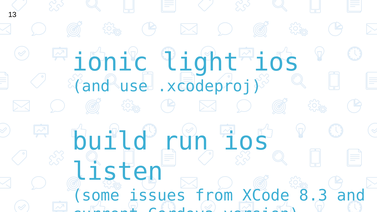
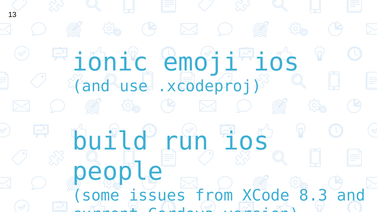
light: light -> emoji
listen: listen -> people
